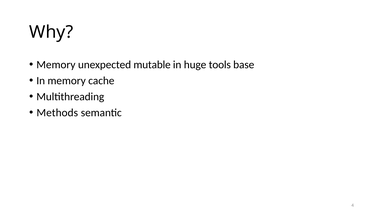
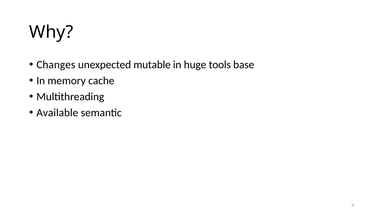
Memory at (56, 65): Memory -> Changes
Methods: Methods -> Available
